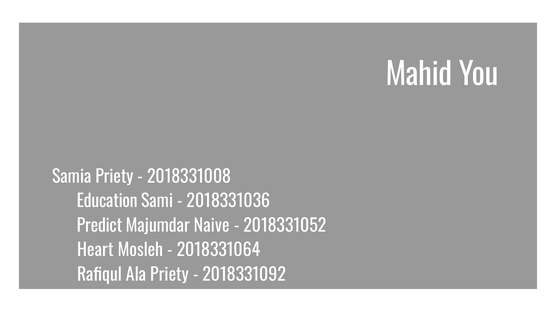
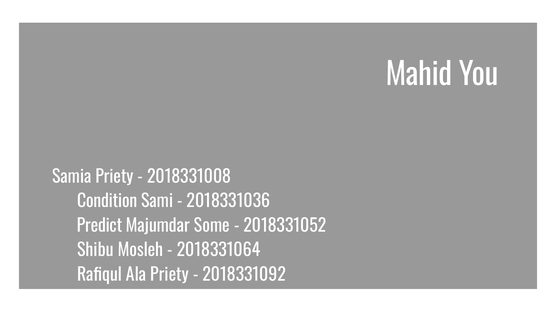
Education: Education -> Condition
Naive: Naive -> Some
Heart: Heart -> Shibu
